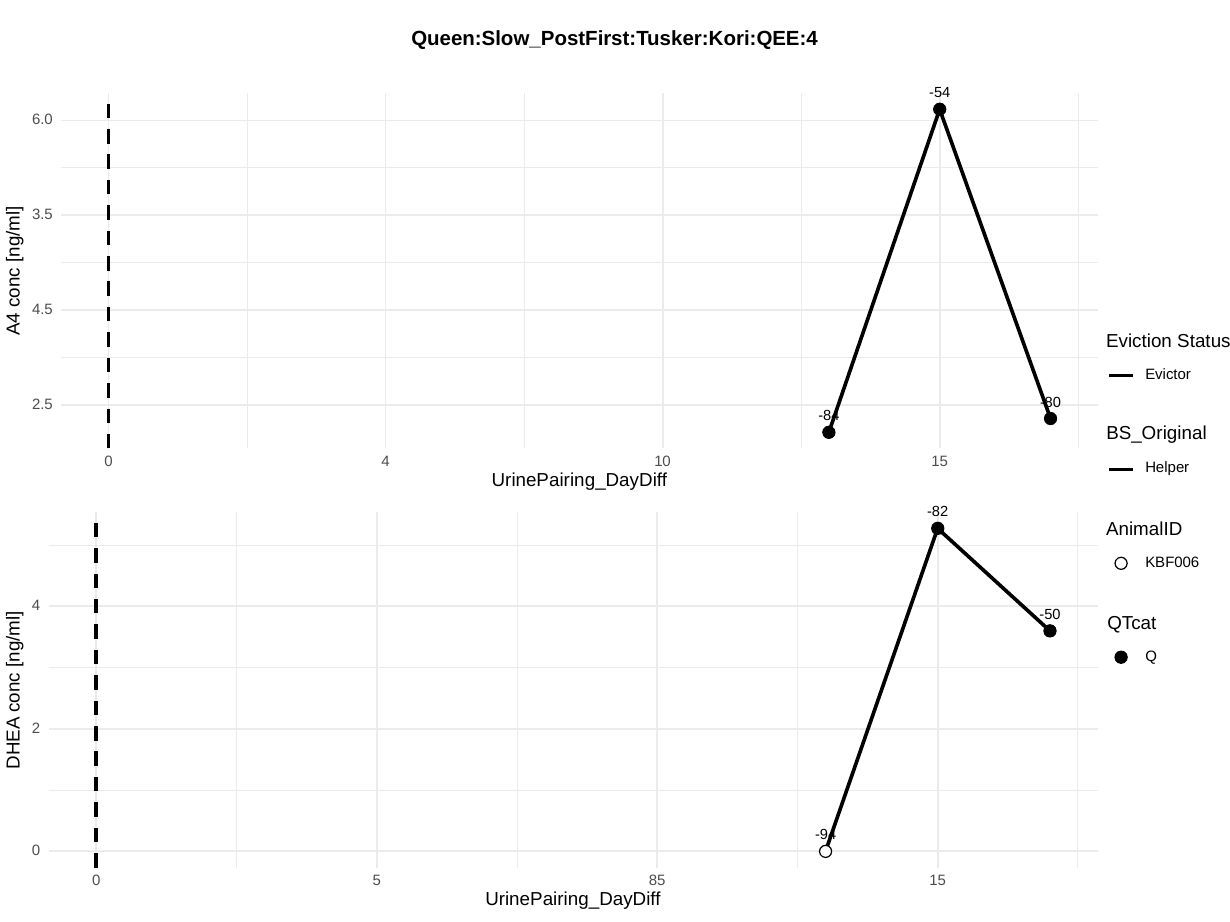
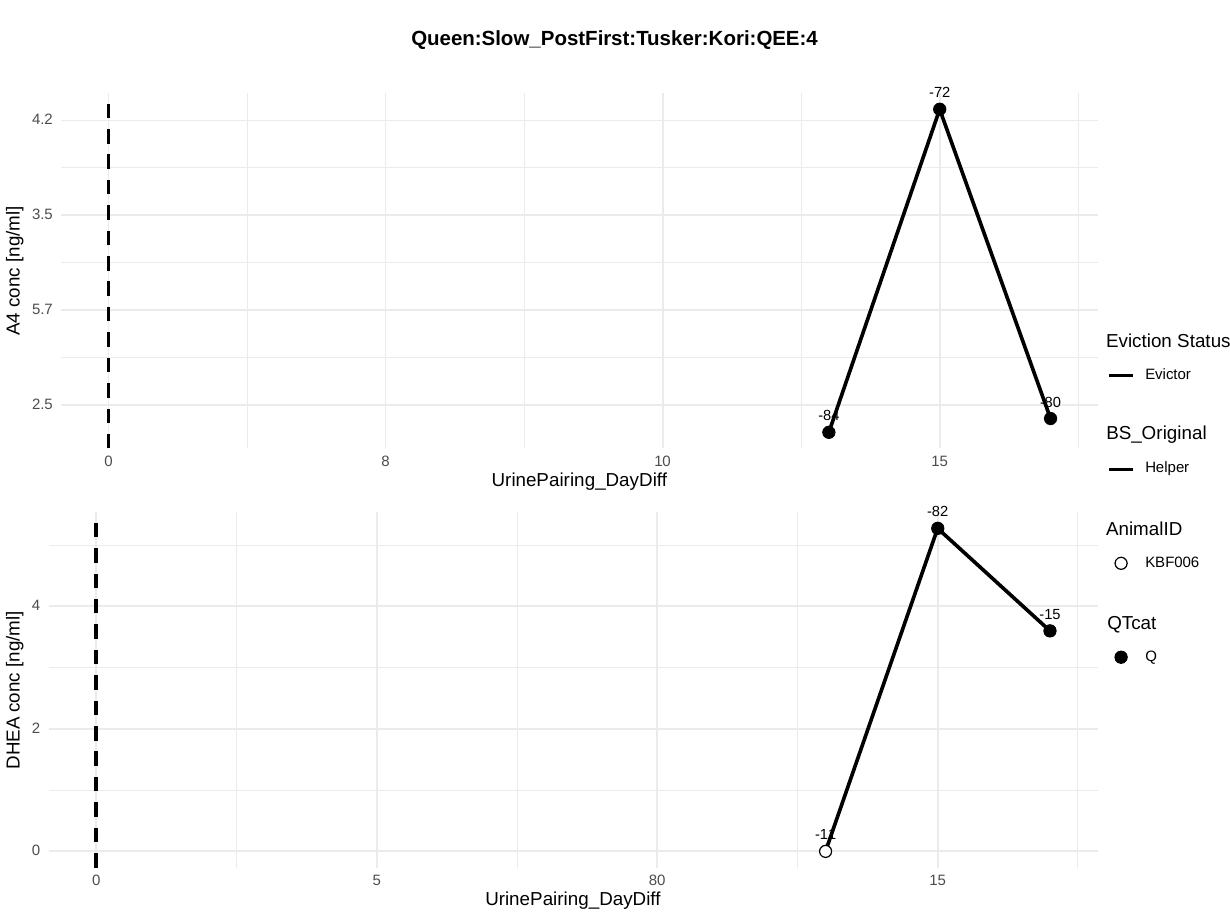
-54: -54 -> -72
6.0: 6.0 -> 4.2
4.5: 4.5 -> 5.7
0 4: 4 -> 8
-50: -50 -> -15
-94: -94 -> -11
85: 85 -> 80
